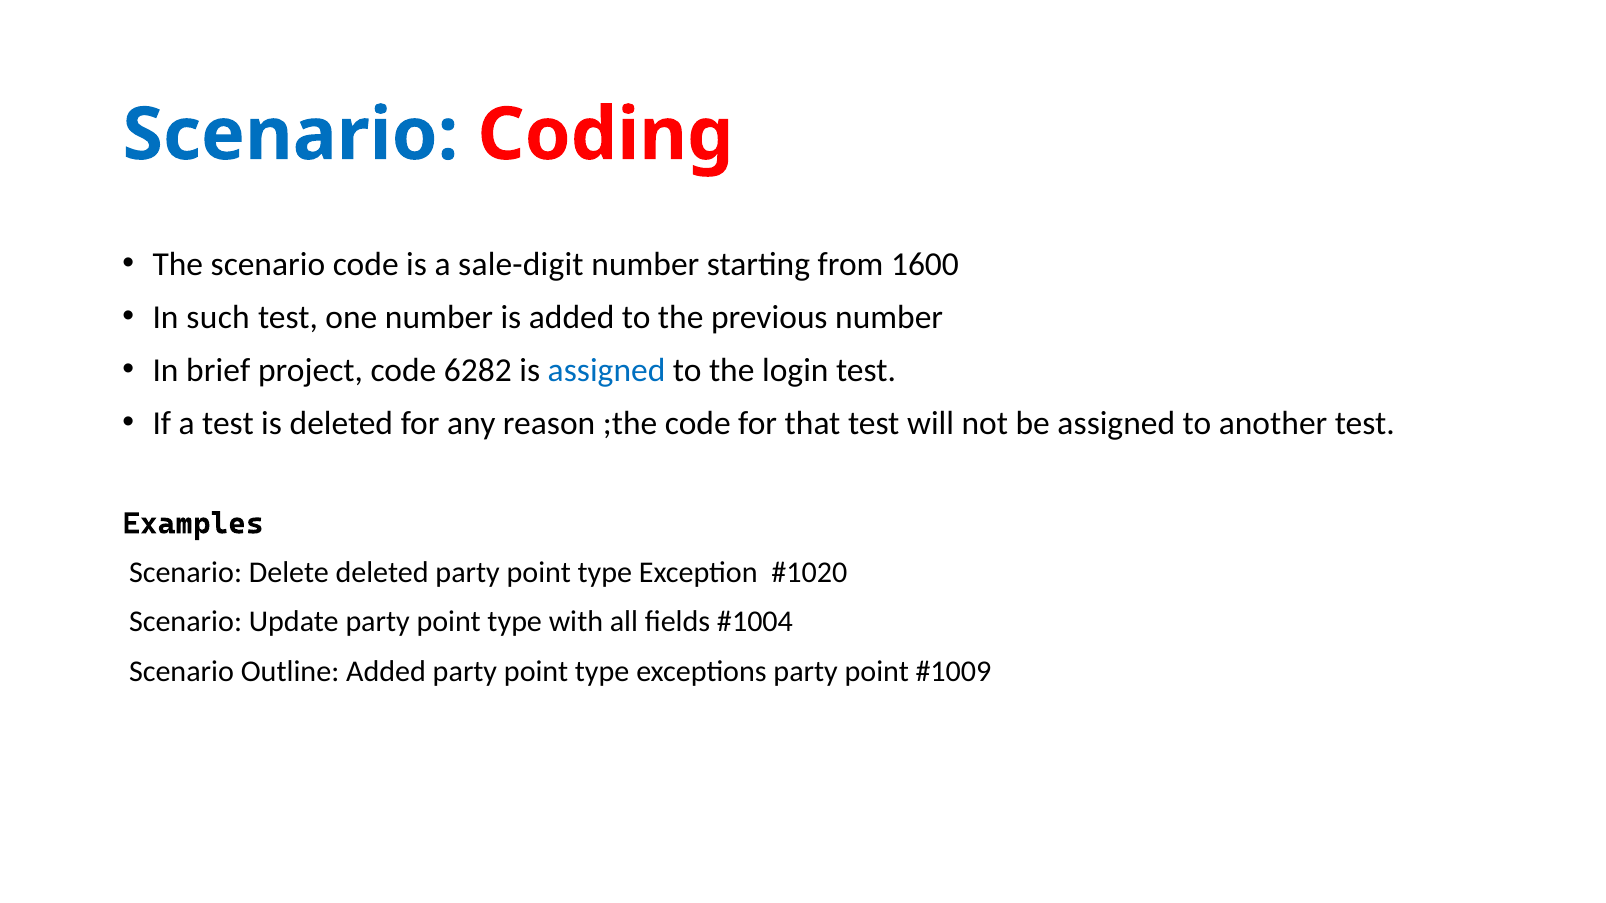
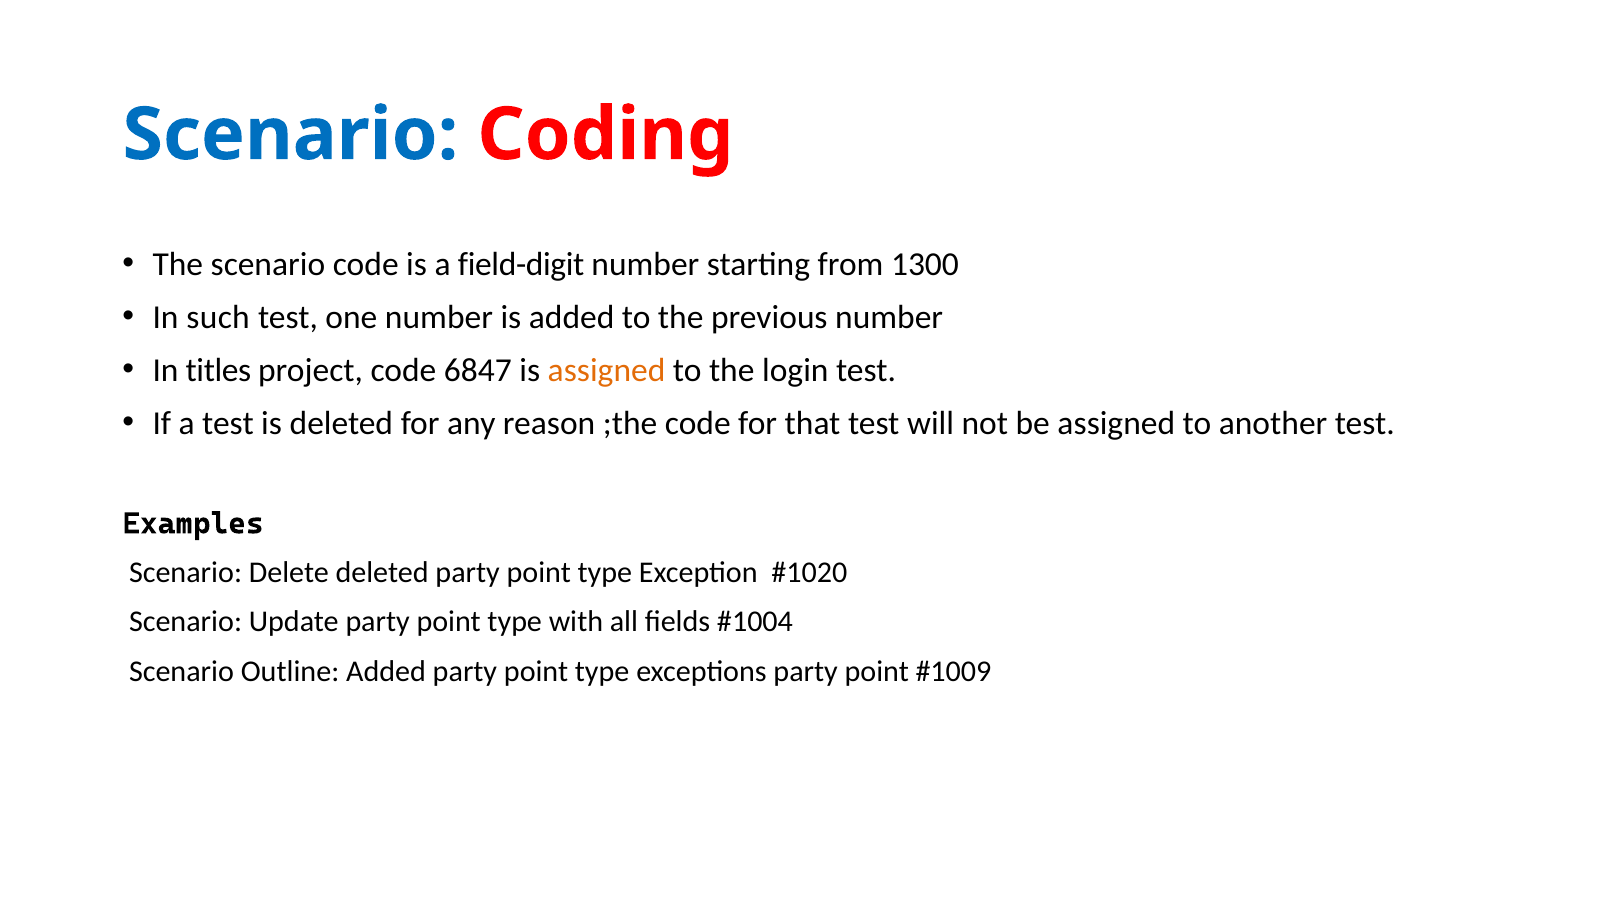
sale-digit: sale-digit -> field-digit
1600: 1600 -> 1300
brief: brief -> titles
6282: 6282 -> 6847
assigned at (607, 370) colour: blue -> orange
